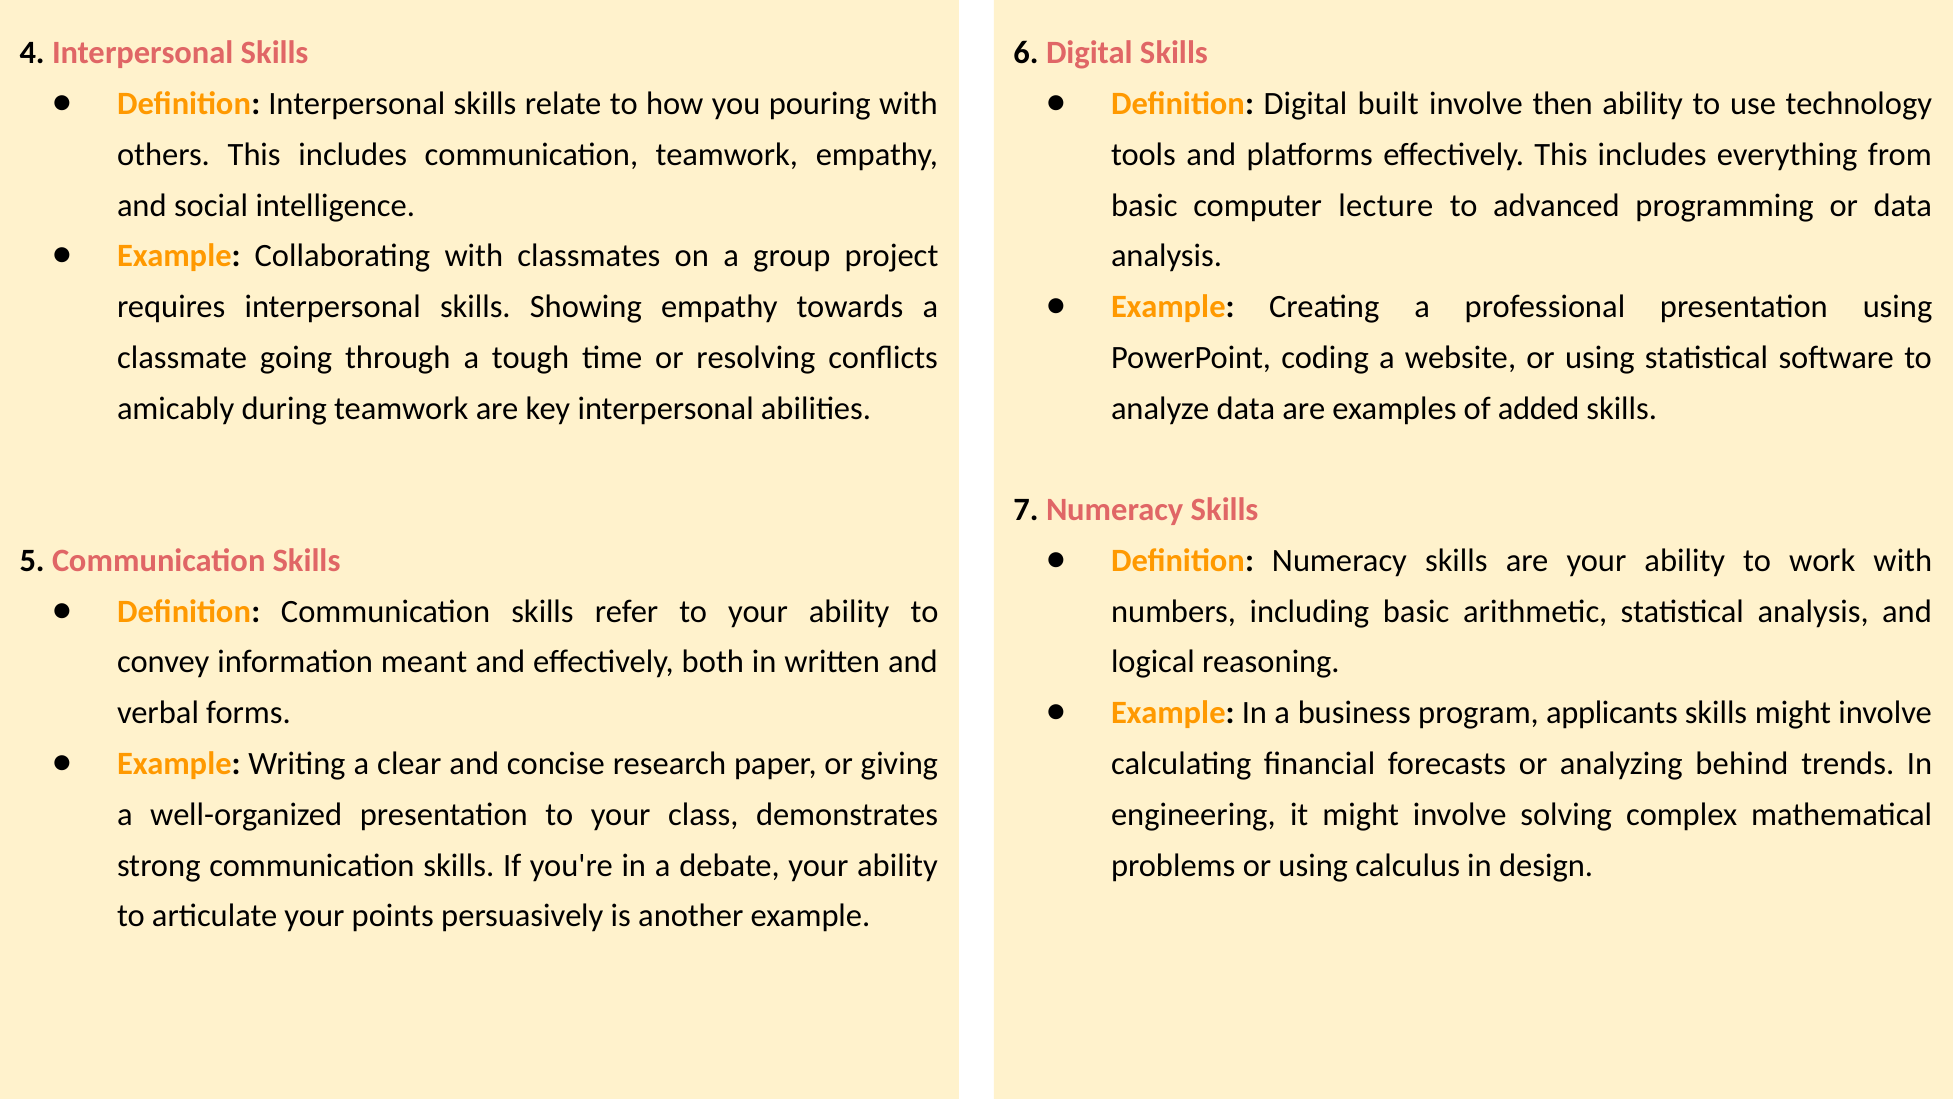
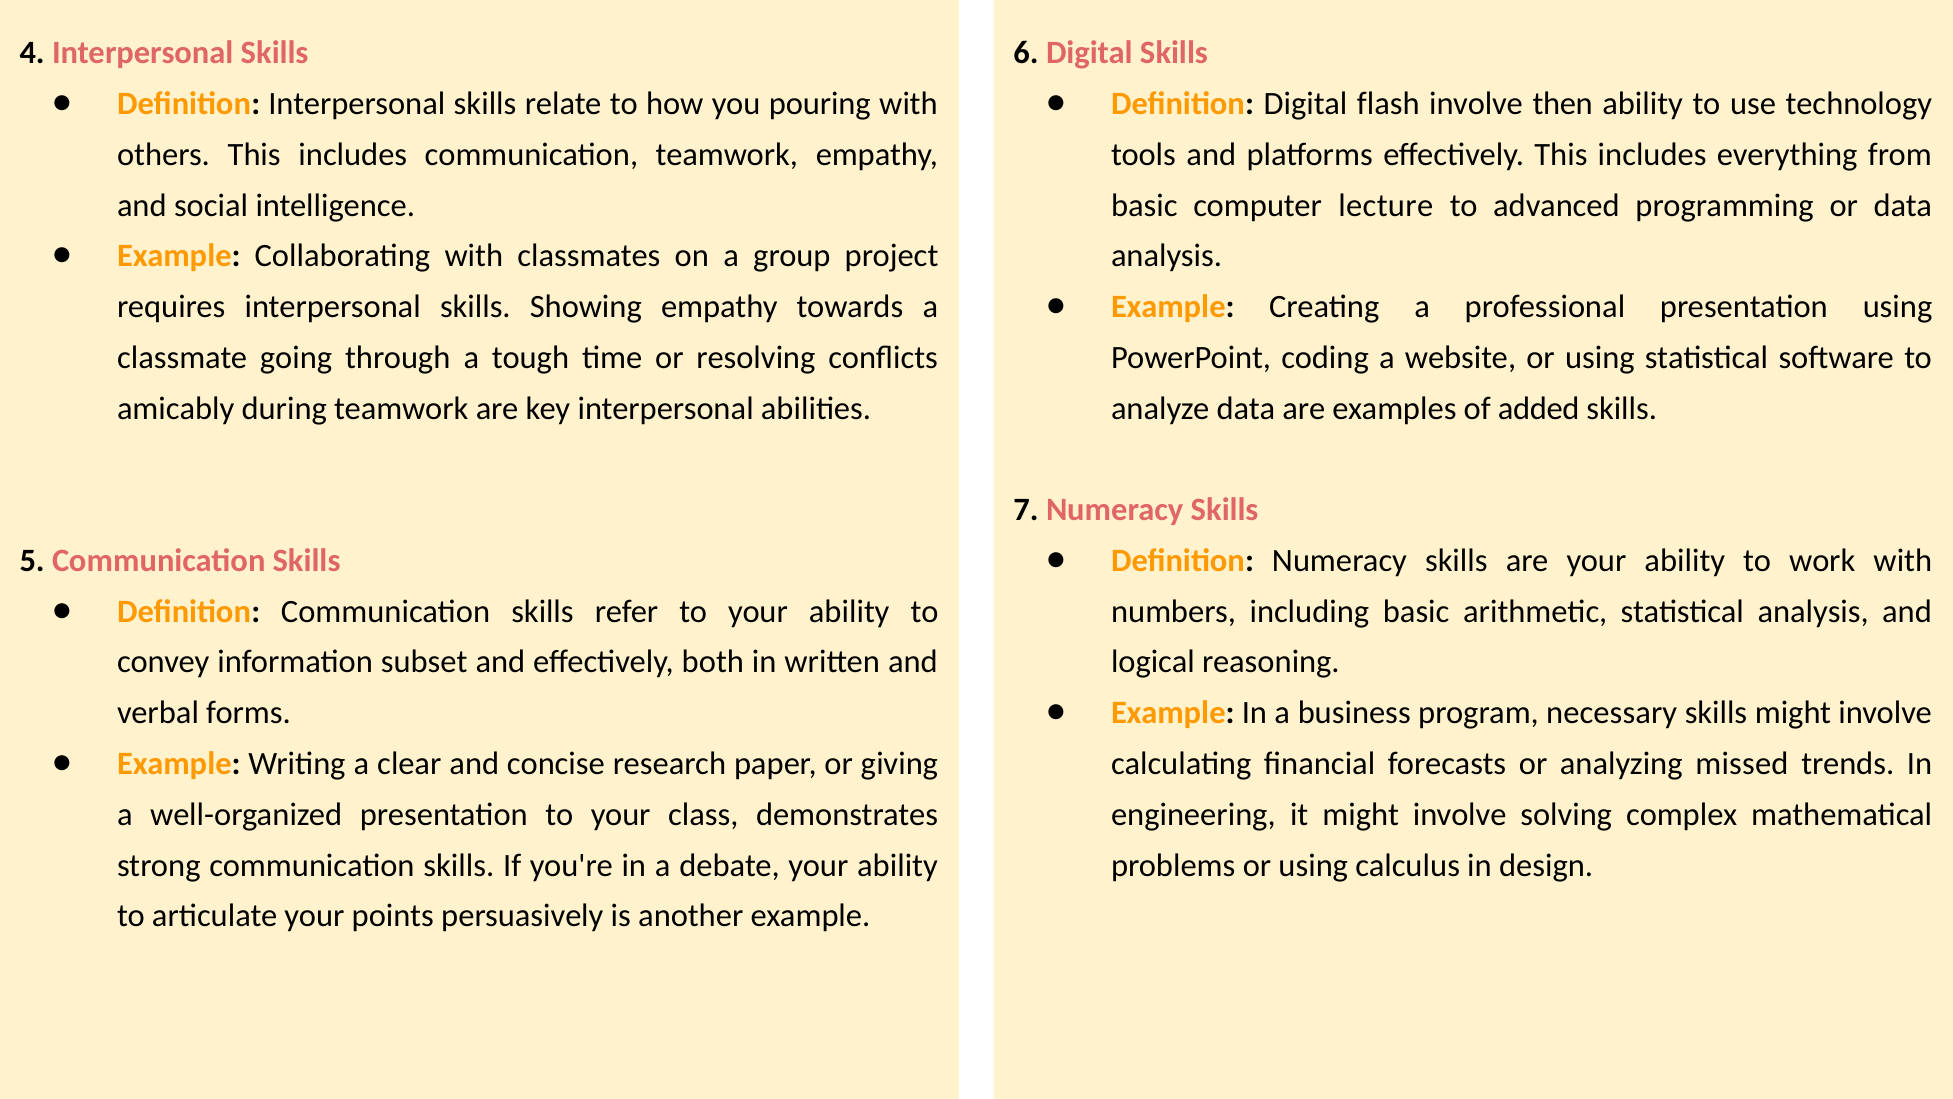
built: built -> flash
meant: meant -> subset
applicants: applicants -> necessary
behind: behind -> missed
